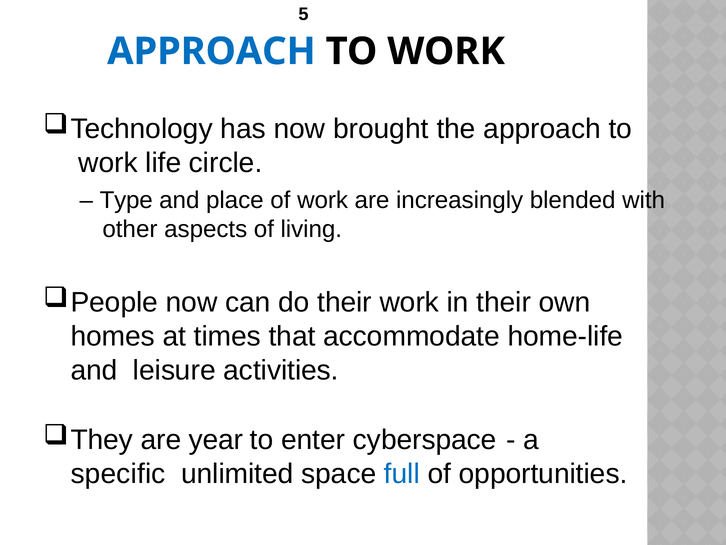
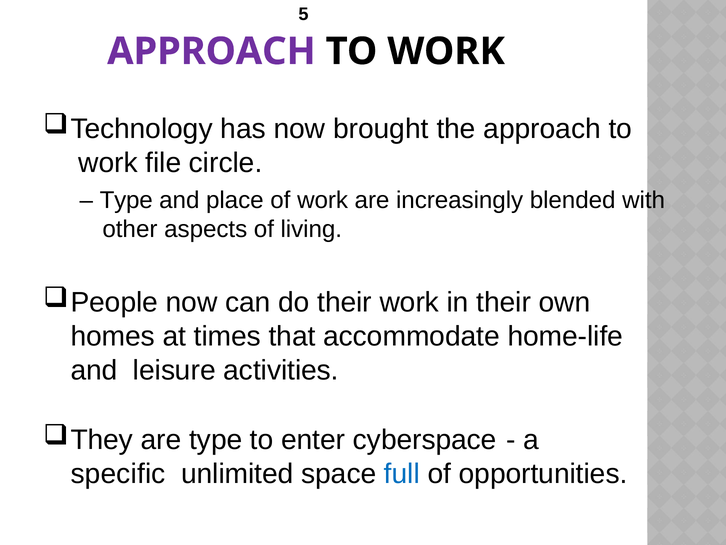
APPROACH at (211, 51) colour: blue -> purple
life: life -> file
are year: year -> type
